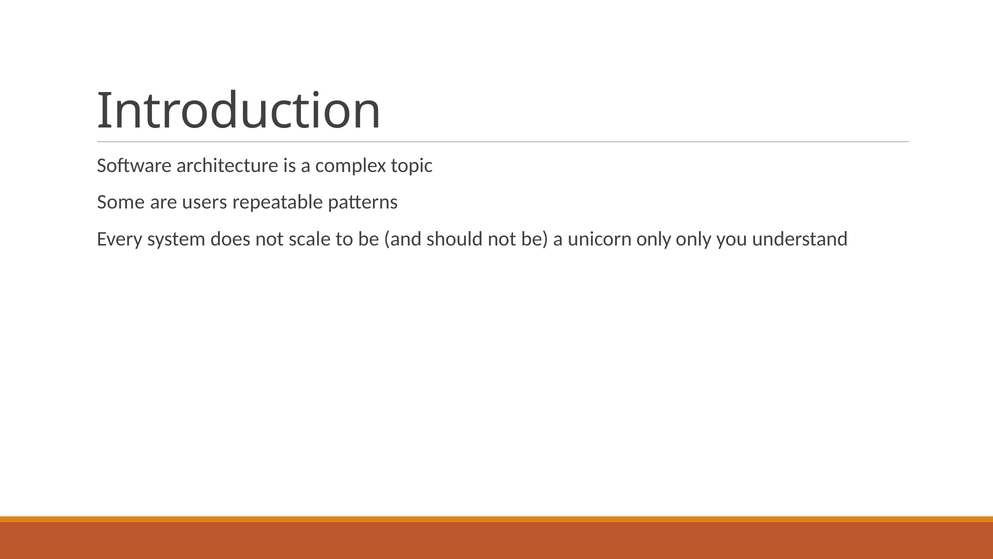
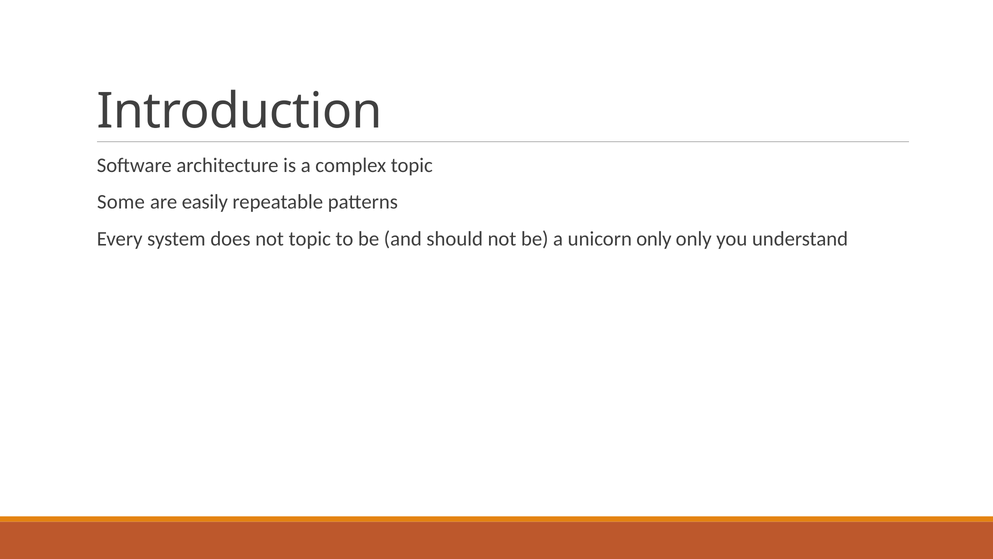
users: users -> easily
not scale: scale -> topic
